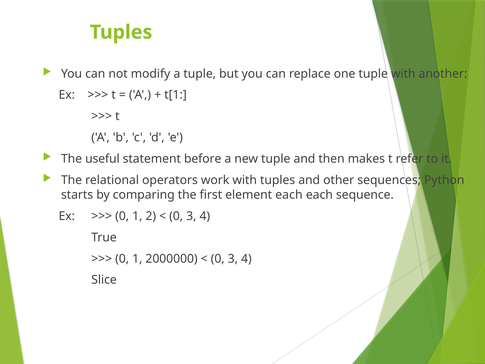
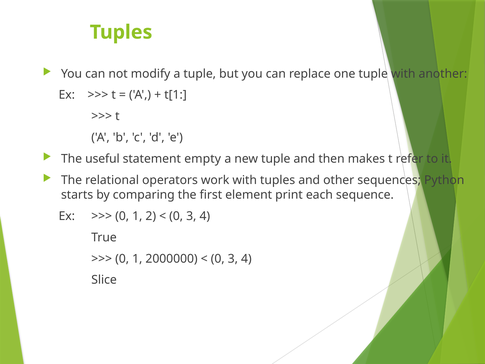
before: before -> empty
element each: each -> print
